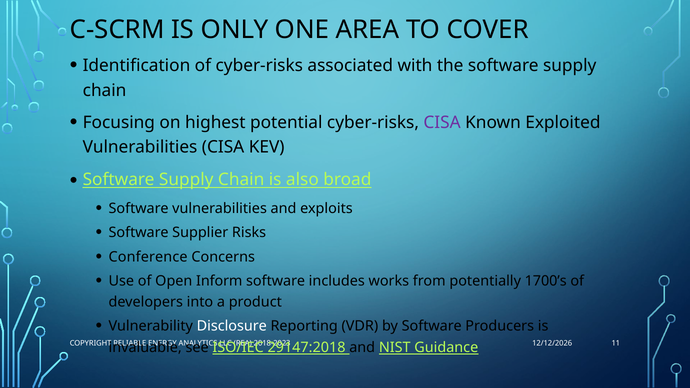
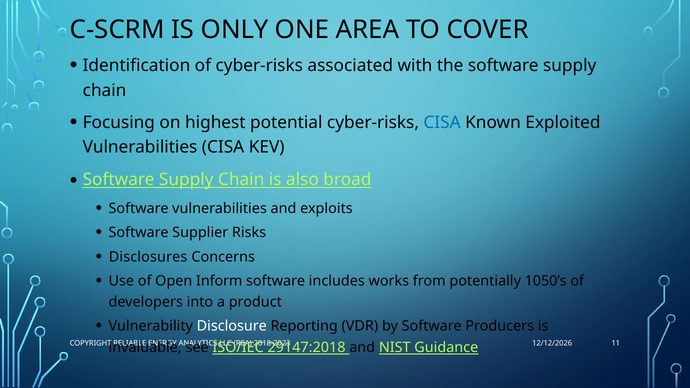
CISA at (442, 122) colour: purple -> blue
Conference: Conference -> Disclosures
1700’s: 1700’s -> 1050’s
